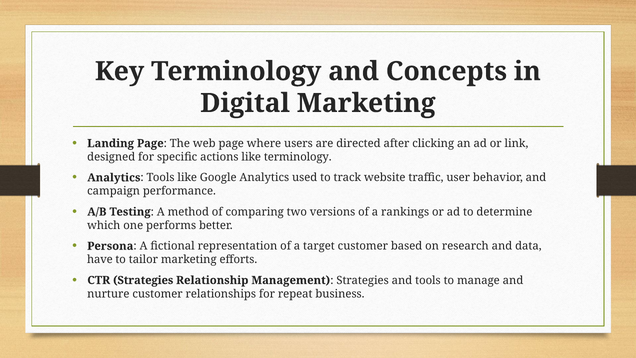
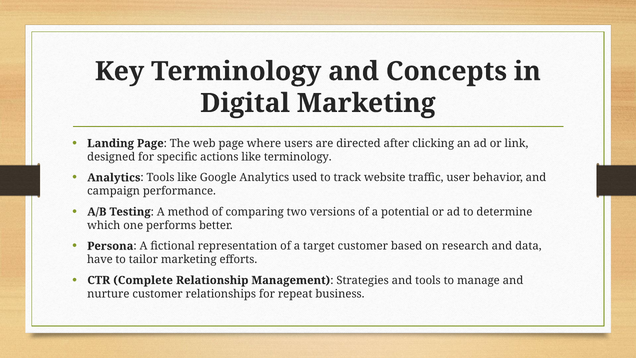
rankings: rankings -> potential
CTR Strategies: Strategies -> Complete
